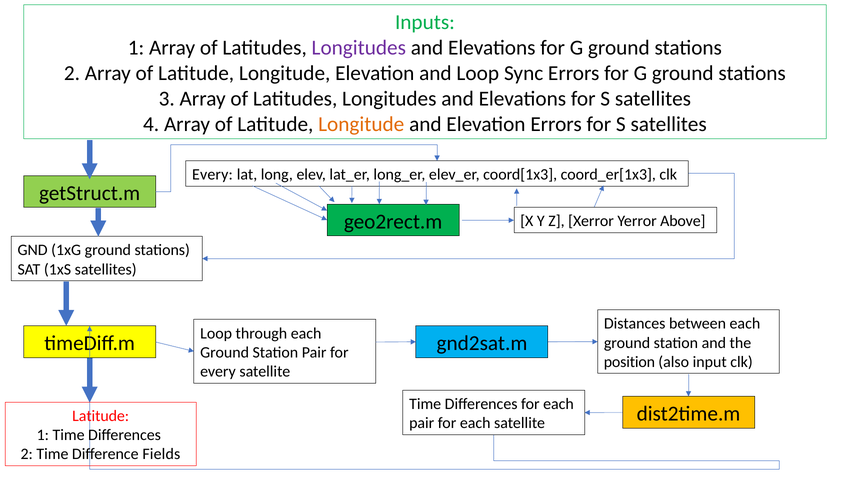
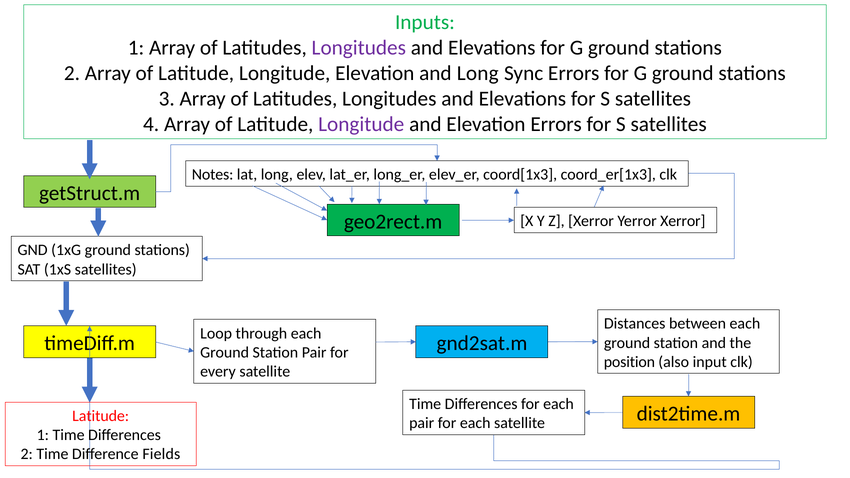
and Loop: Loop -> Long
Longitude at (361, 124) colour: orange -> purple
Every at (212, 175): Every -> Notes
Yerror Above: Above -> Xerror
